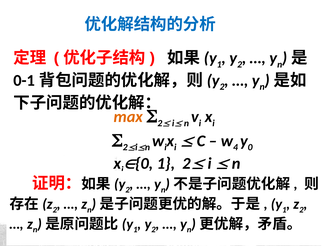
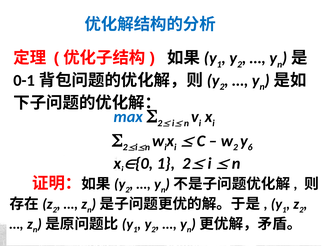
max colour: orange -> blue
4 at (235, 147): 4 -> 2
0: 0 -> 6
